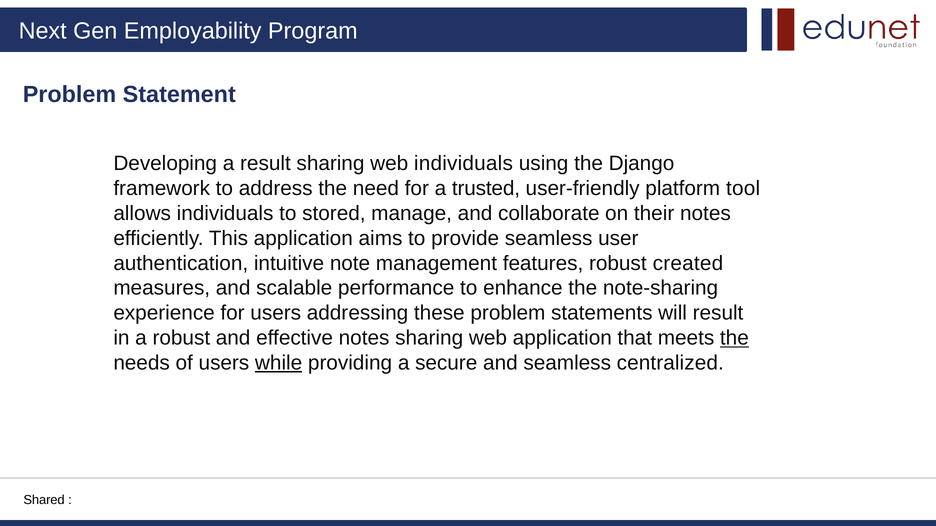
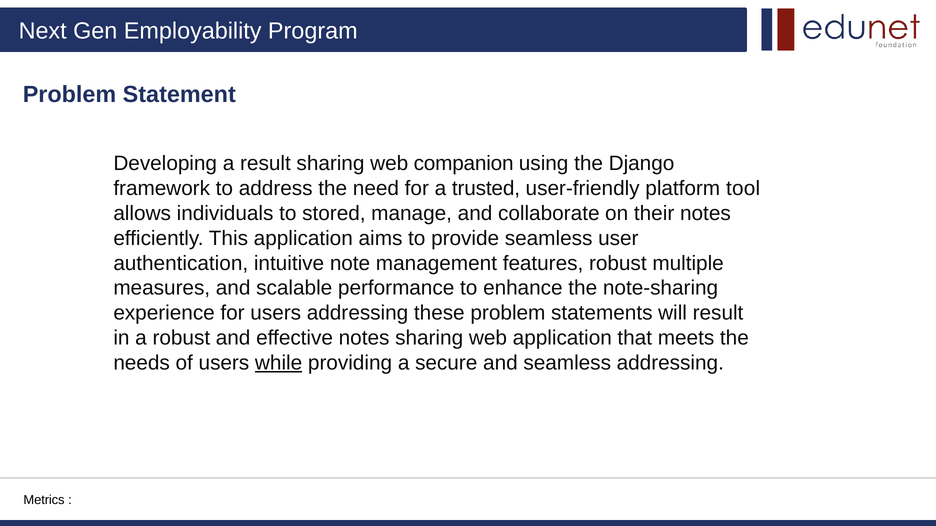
web individuals: individuals -> companion
created: created -> multiple
the at (734, 338) underline: present -> none
seamless centralized: centralized -> addressing
Shared: Shared -> Metrics
